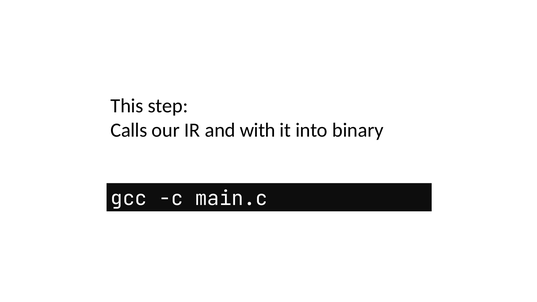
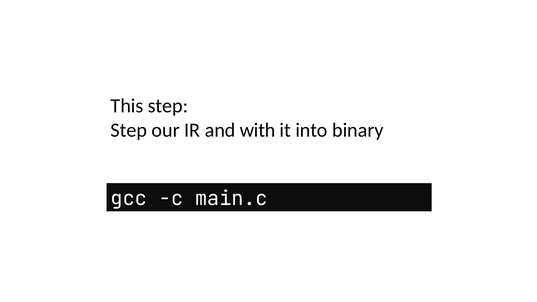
Calls at (129, 130): Calls -> Step
